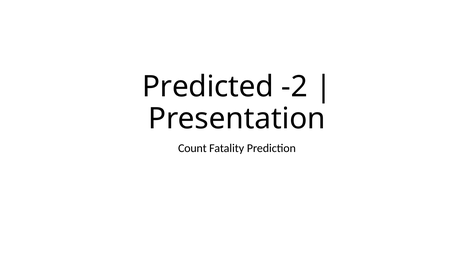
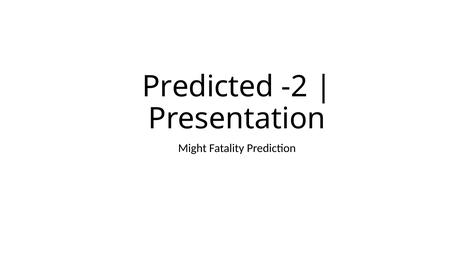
Count: Count -> Might
